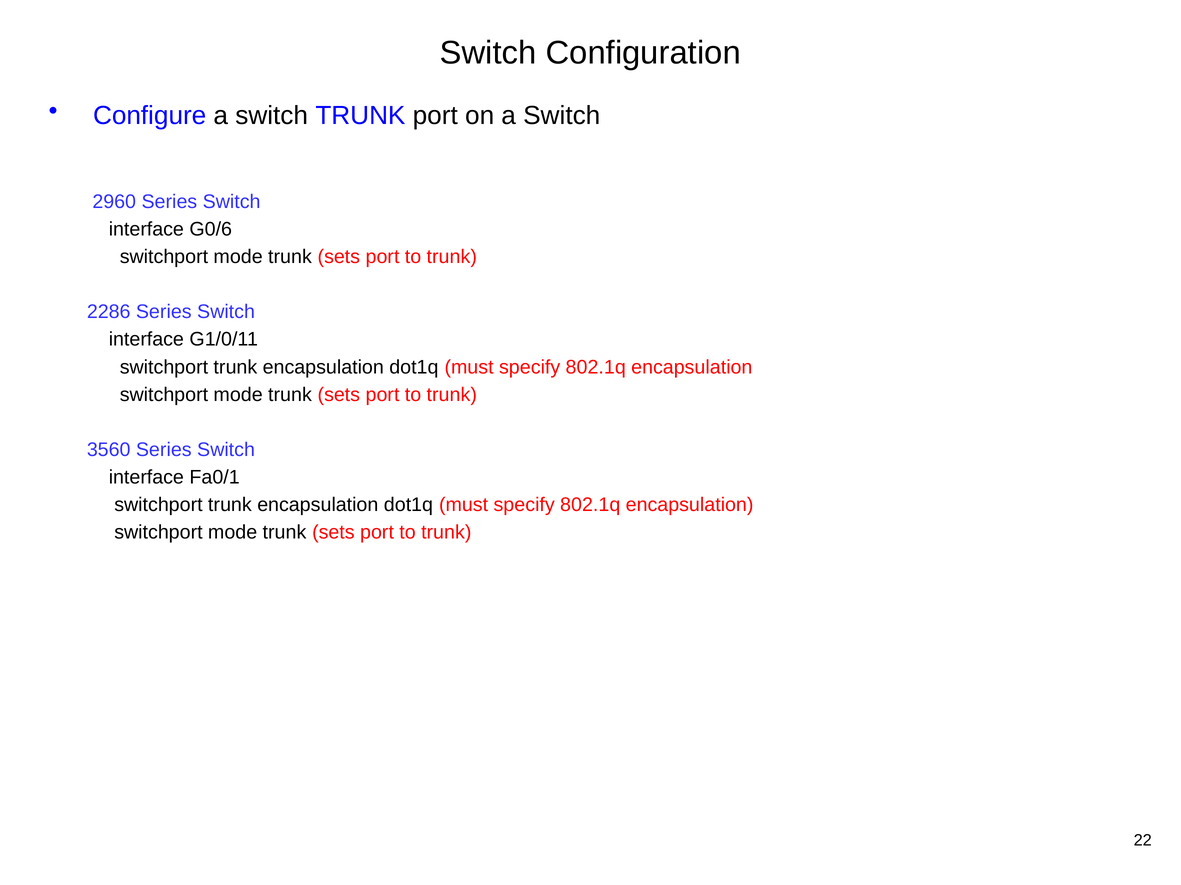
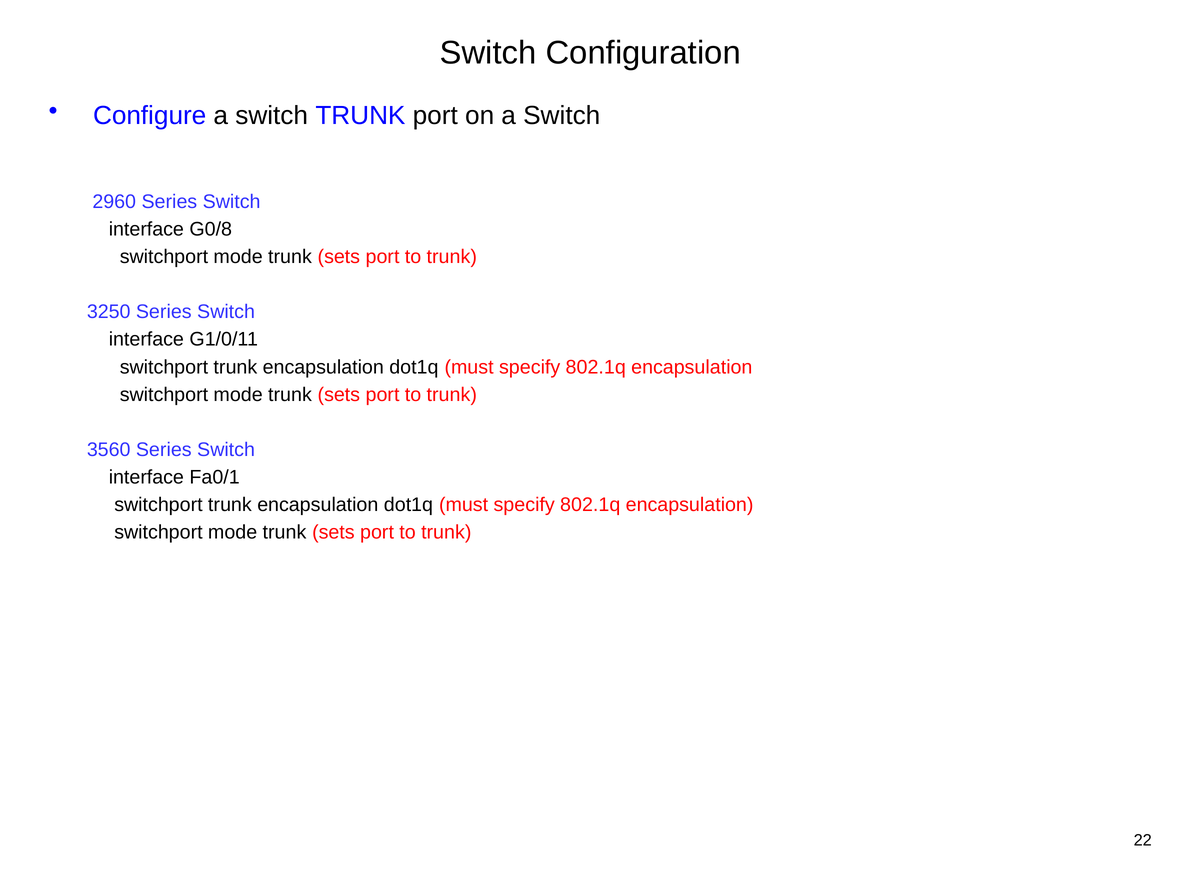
G0/6: G0/6 -> G0/8
2286: 2286 -> 3250
